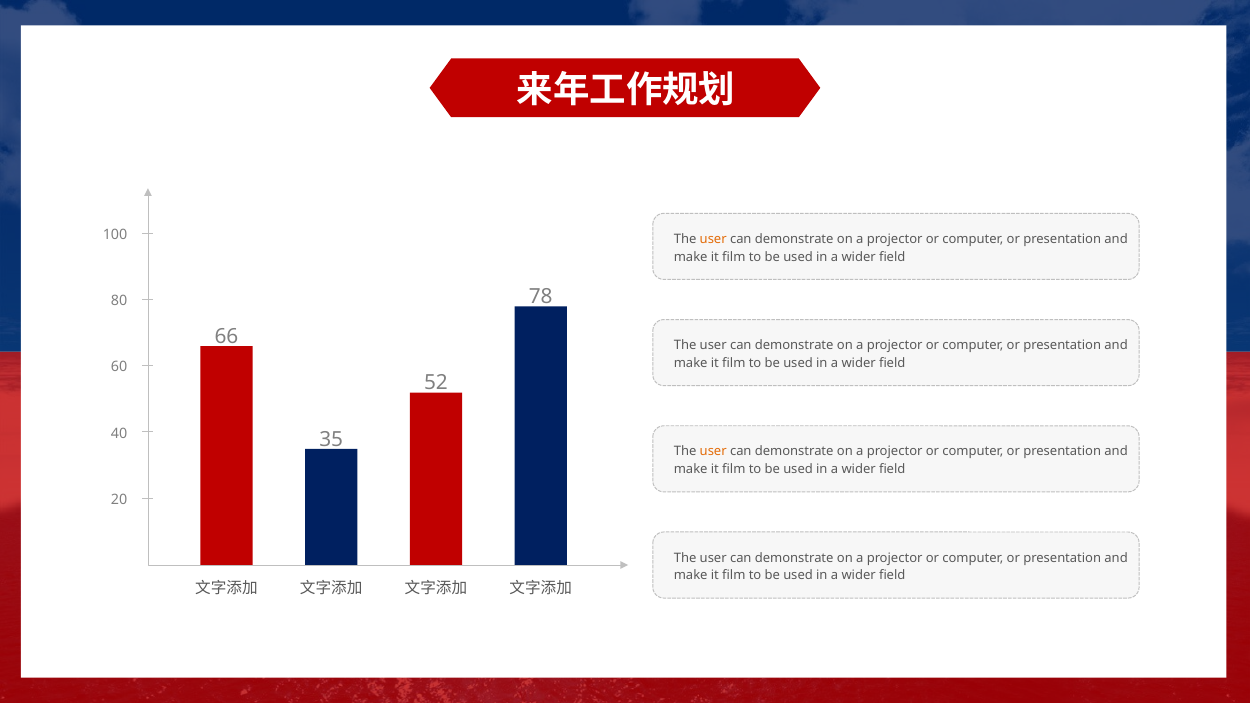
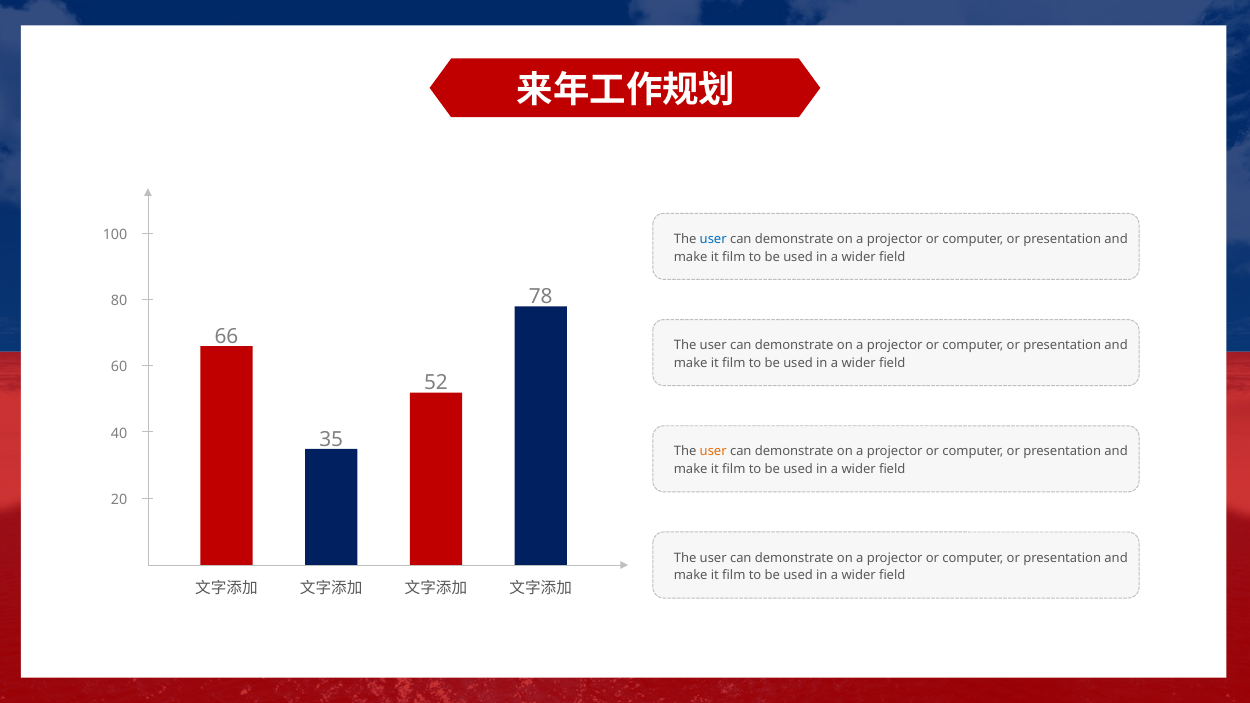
user at (713, 239) colour: orange -> blue
